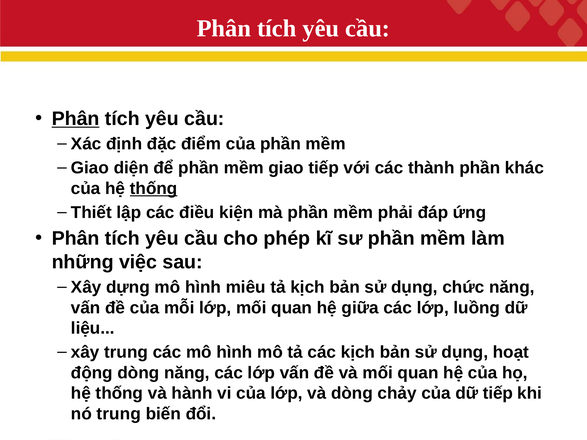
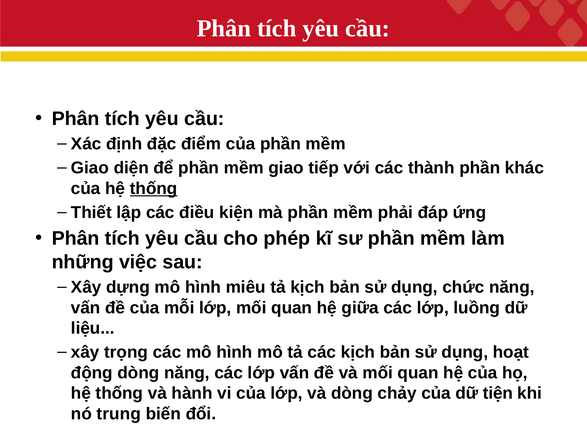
Phân at (76, 119) underline: present -> none
xây trung: trung -> trọng
dữ tiếp: tiếp -> tiện
